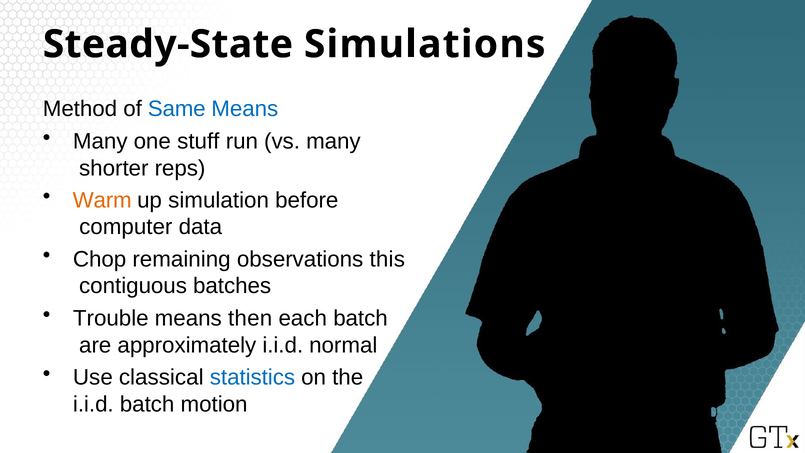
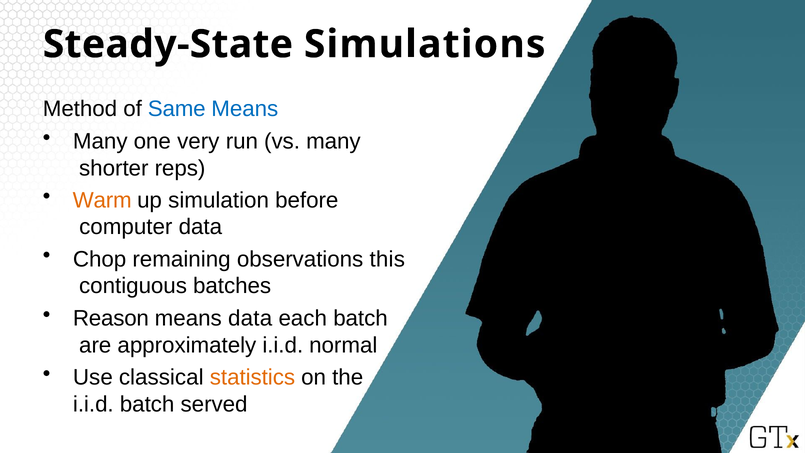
stuff: stuff -> very
Trouble: Trouble -> Reason
means then: then -> data
statistics colour: blue -> orange
motion: motion -> served
